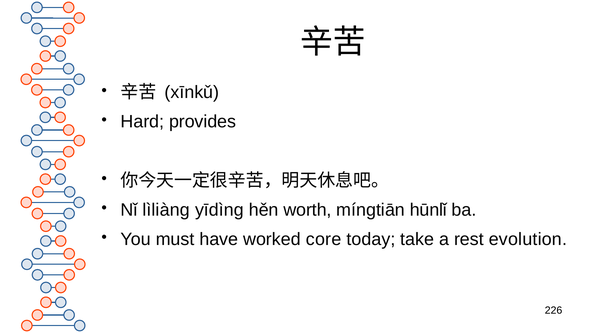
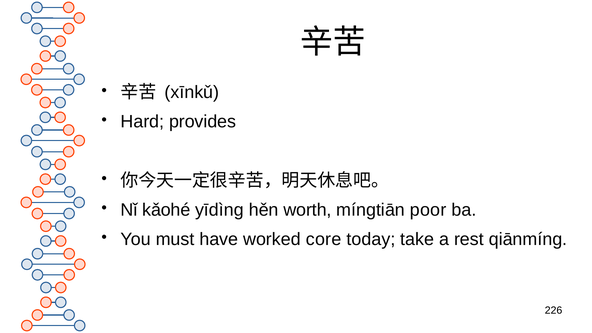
lìliàng: lìliàng -> kǎohé
hūnlǐ: hūnlǐ -> poor
evolution: evolution -> qiānmíng
